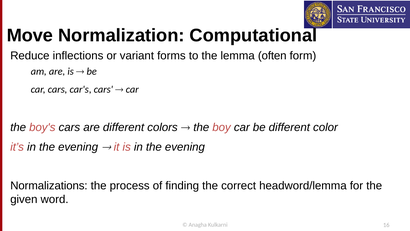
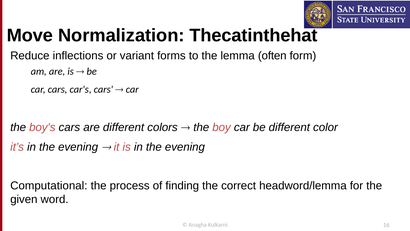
Computational: Computational -> Thecatinthehat
Normalizations: Normalizations -> Computational
